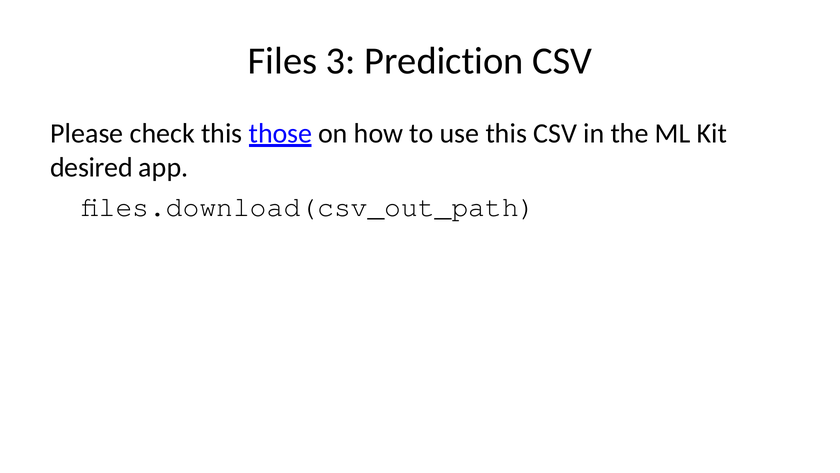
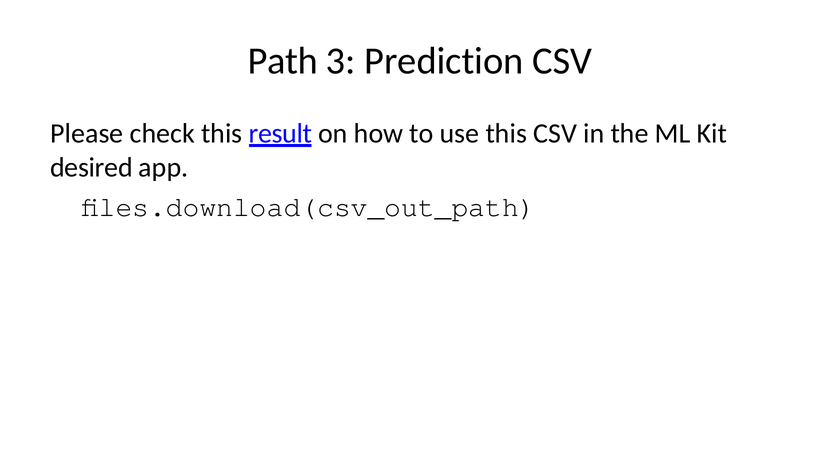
Files: Files -> Path
those: those -> result
